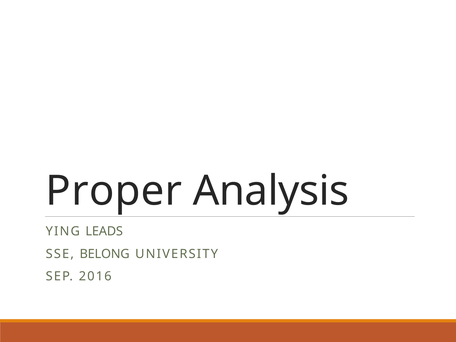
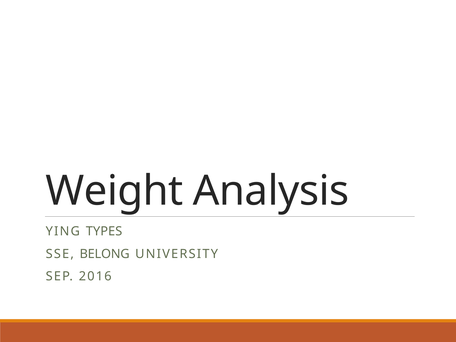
Proper: Proper -> Weight
LEADS: LEADS -> TYPES
